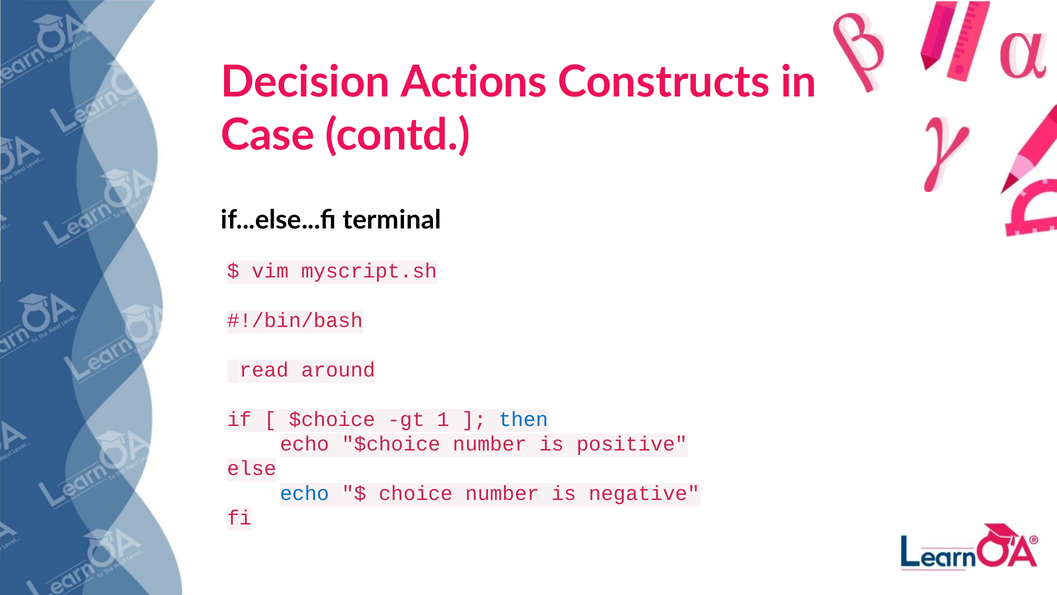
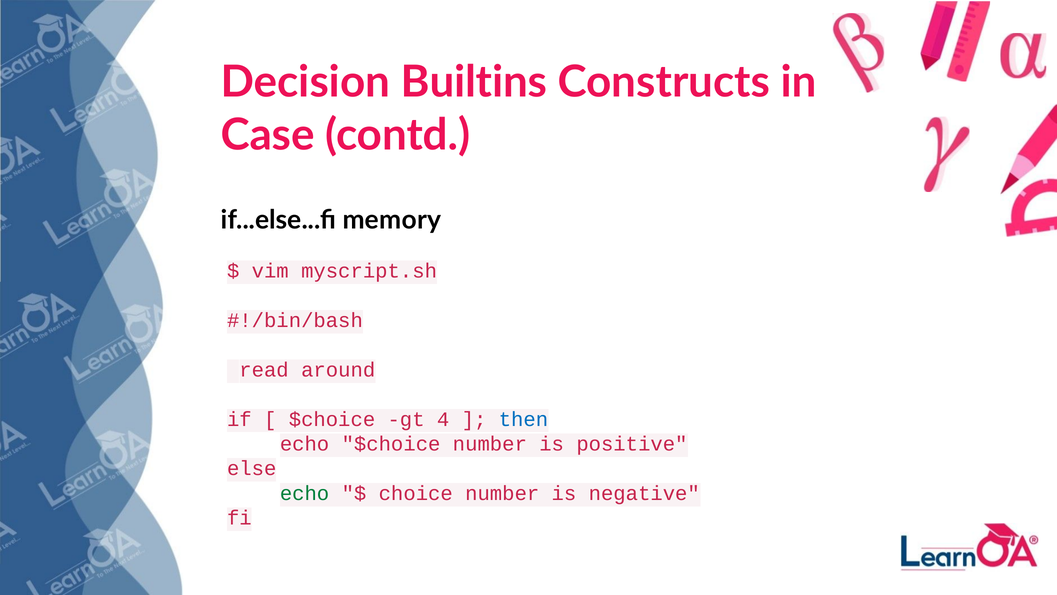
Actions: Actions -> Builtins
terminal: terminal -> memory
1: 1 -> 4
echo at (305, 493) colour: blue -> green
